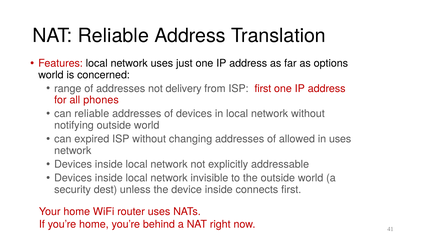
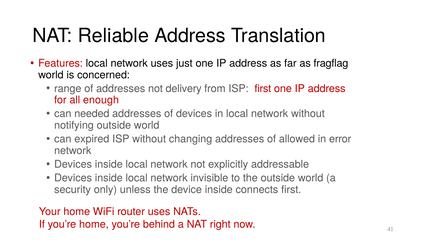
options: options -> fragflag
phones: phones -> enough
can reliable: reliable -> needed
in uses: uses -> error
dest: dest -> only
